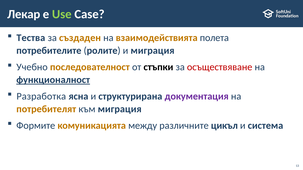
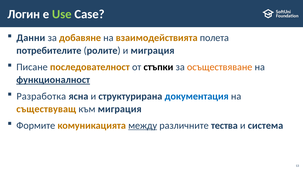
Лекар: Лекар -> Логин
Тества: Тества -> Данни
създаден: създаден -> добавяне
Учебно: Учебно -> Писане
осъществяване colour: red -> orange
документация colour: purple -> blue
потребителят: потребителят -> съществуващ
между underline: none -> present
цикъл: цикъл -> тества
